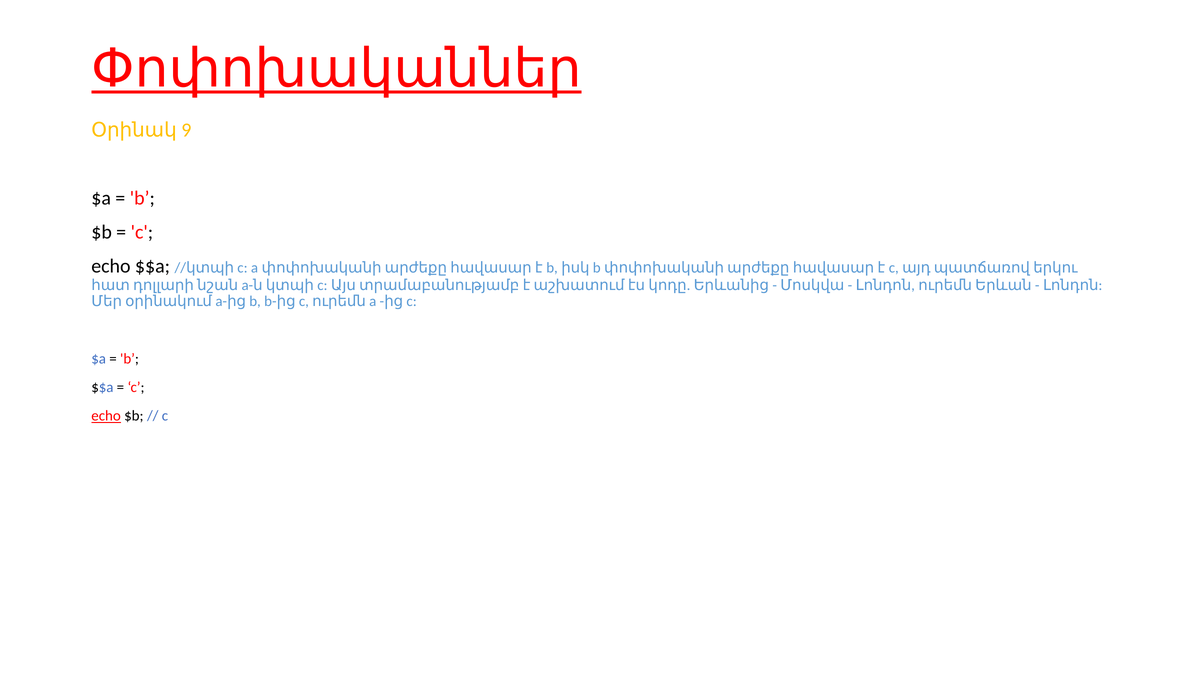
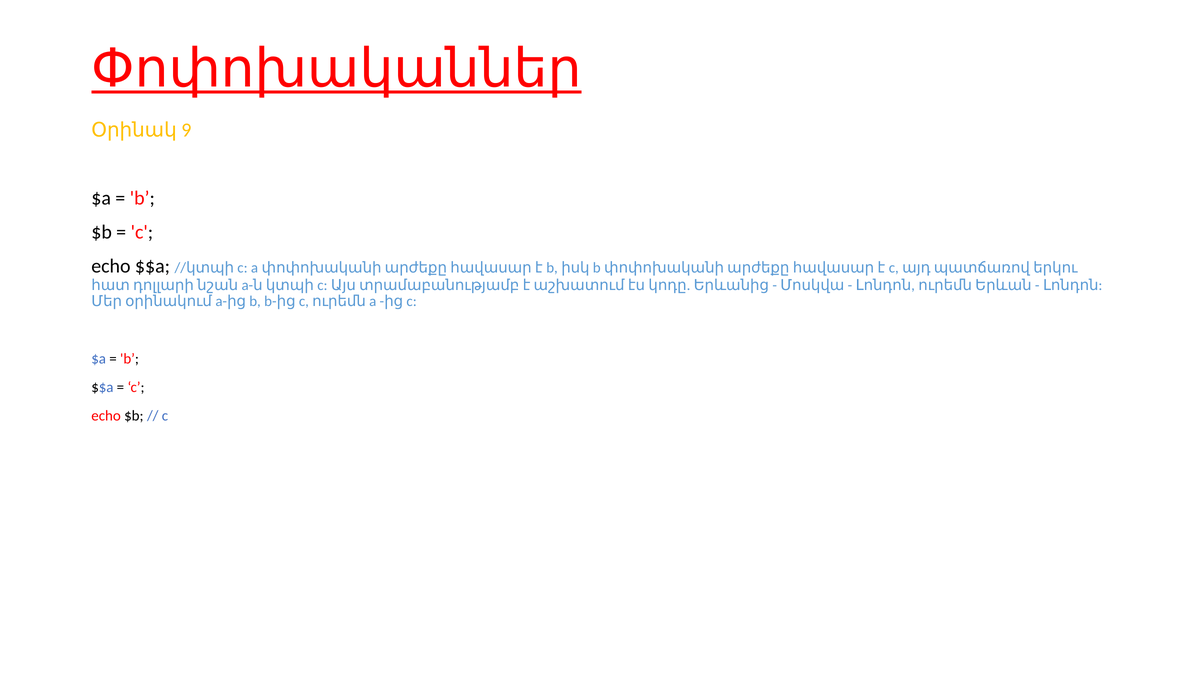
echo at (106, 416) underline: present -> none
